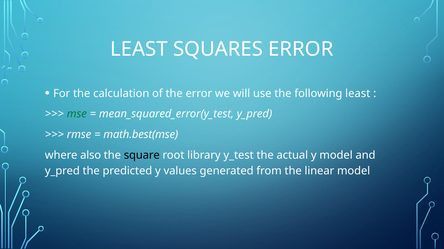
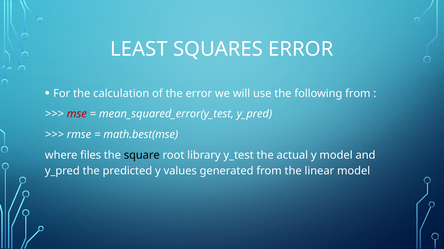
following least: least -> from
mse colour: green -> red
also: also -> files
